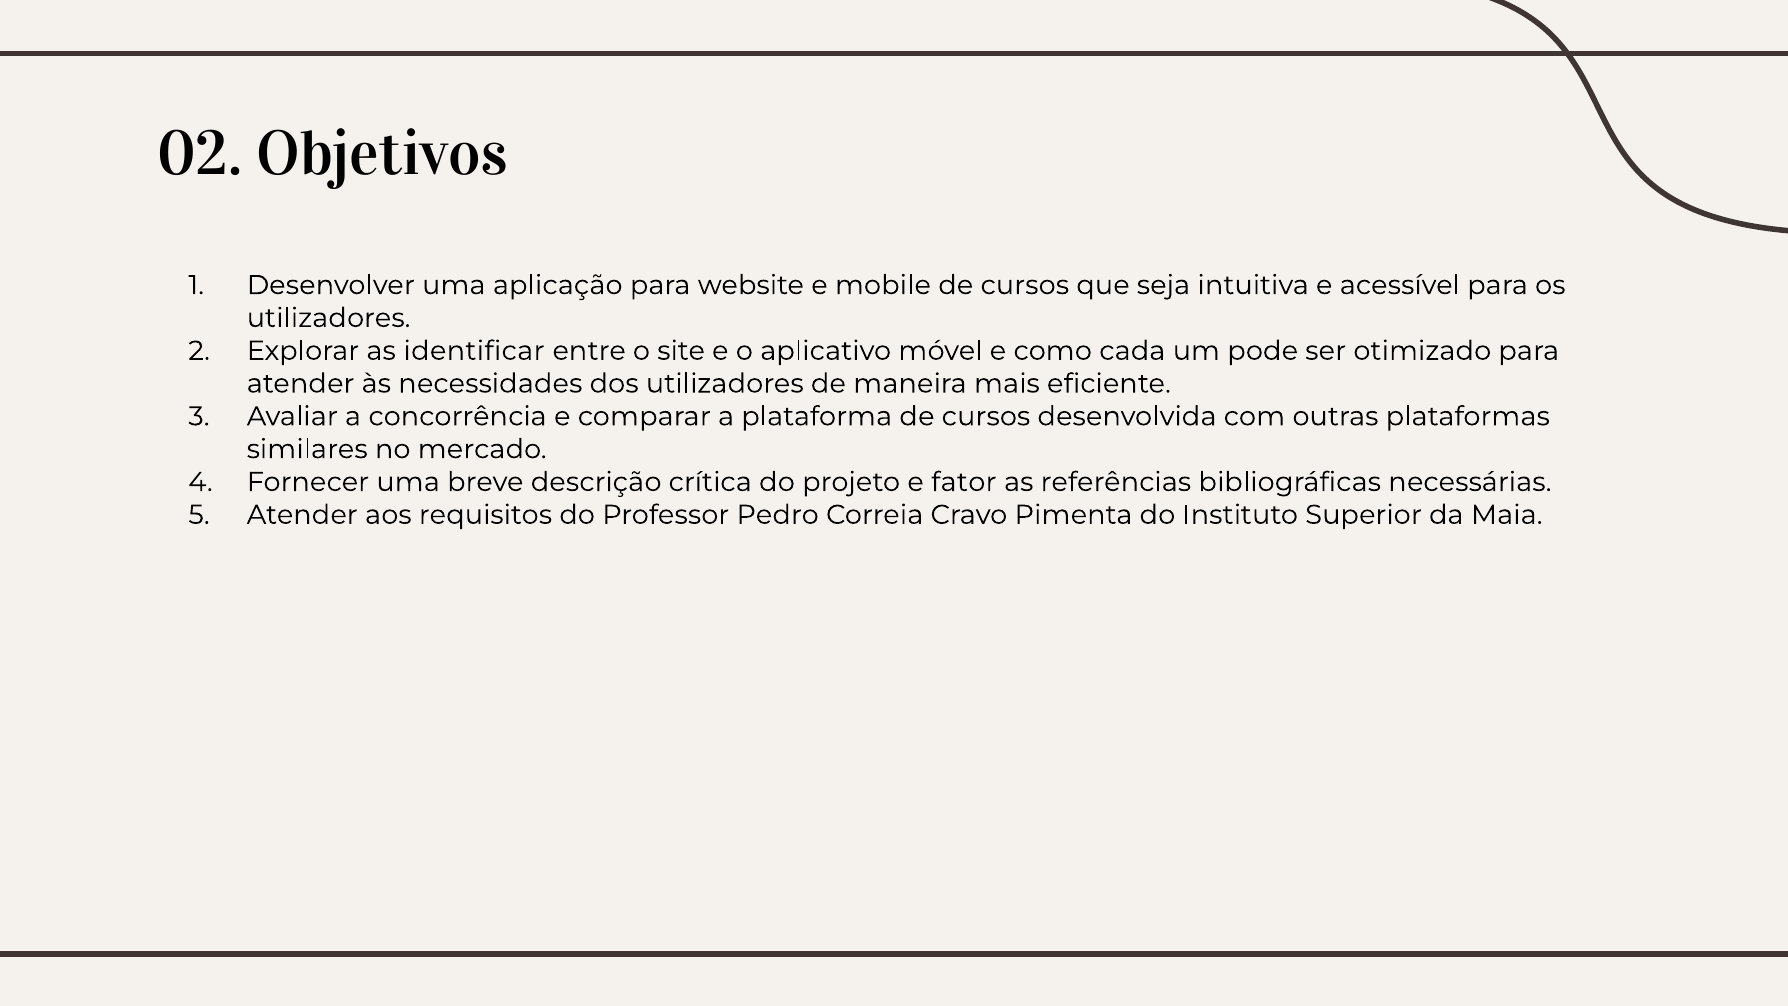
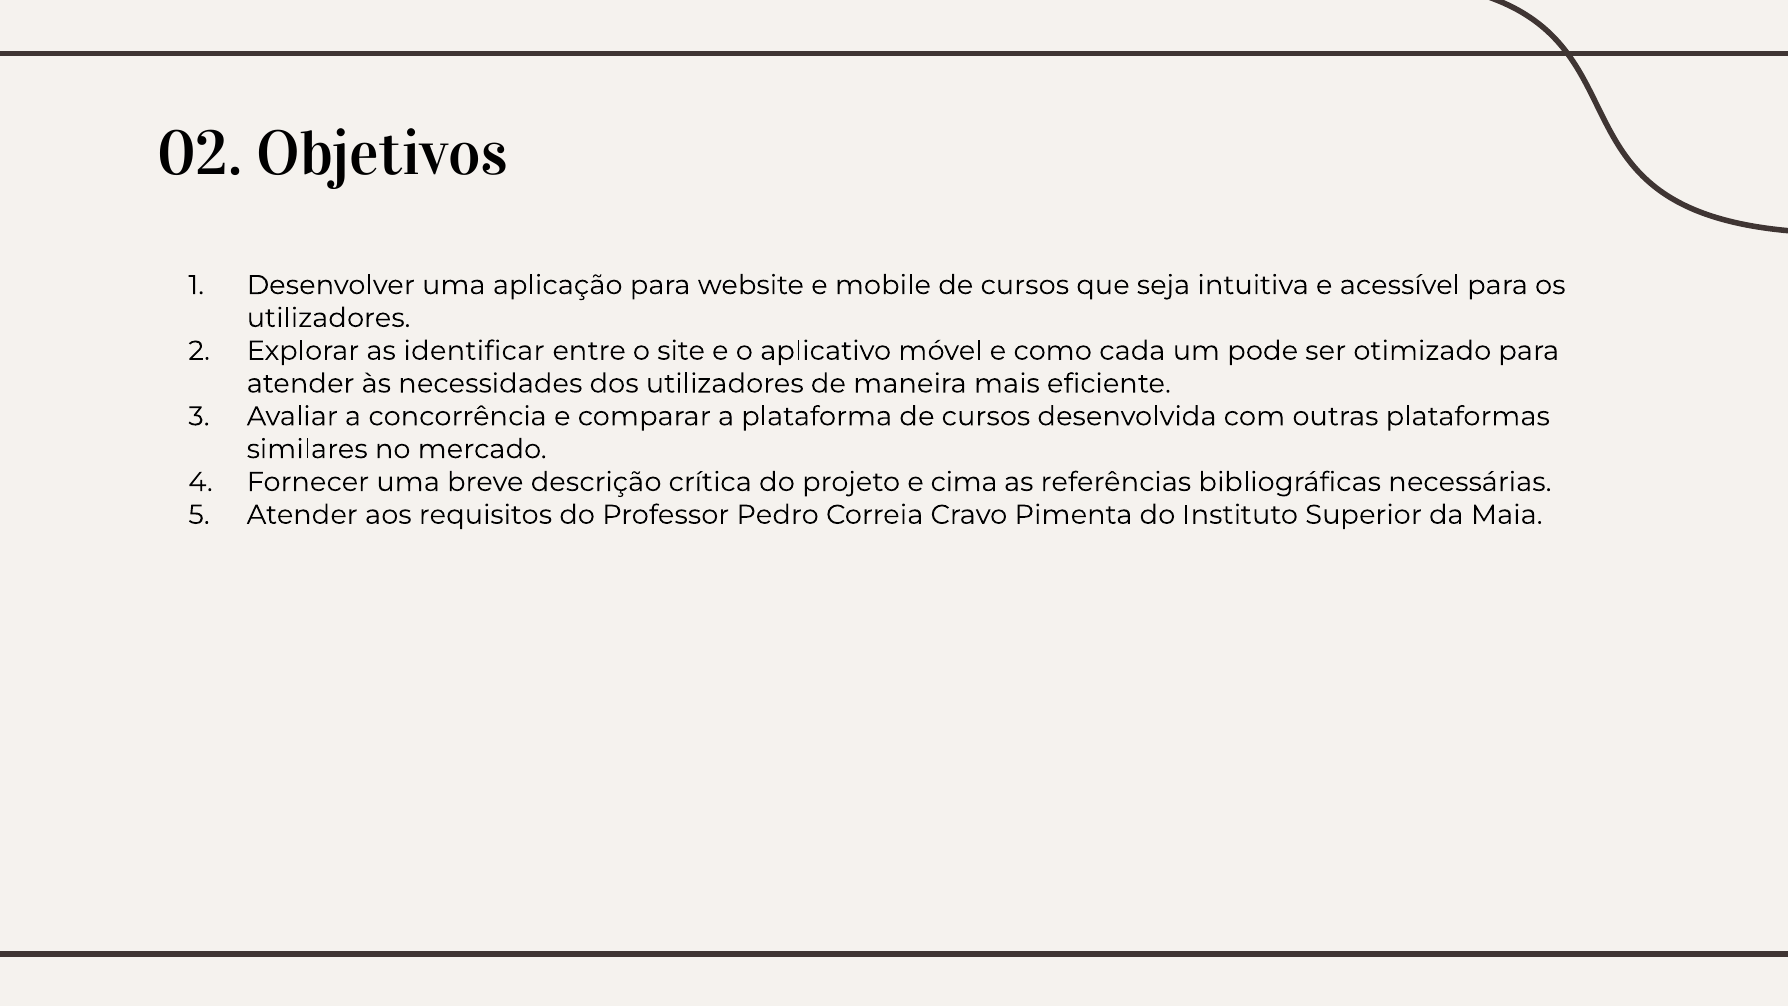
fator: fator -> cima
